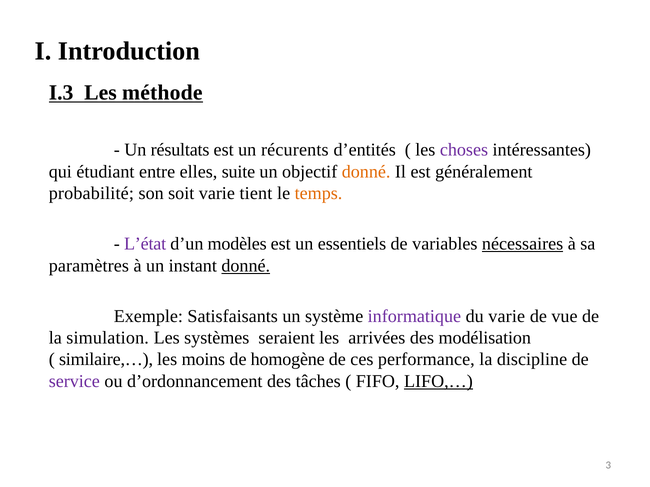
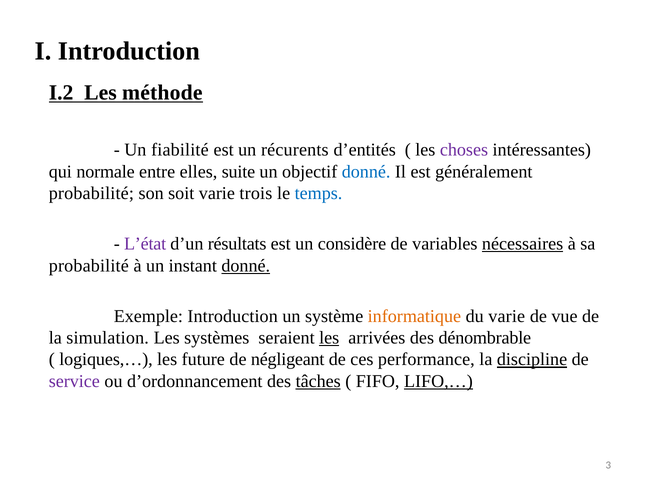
I.3: I.3 -> I.2
résultats: résultats -> fiabilité
étudiant: étudiant -> normale
donné at (366, 172) colour: orange -> blue
tient: tient -> trois
temps colour: orange -> blue
modèles: modèles -> résultats
essentiels: essentiels -> considère
paramètres at (89, 266): paramètres -> probabilité
Exemple Satisfaisants: Satisfaisants -> Introduction
informatique colour: purple -> orange
les at (329, 338) underline: none -> present
modélisation: modélisation -> dénombrable
similaire,…: similaire,… -> logiques,…
moins: moins -> future
homogène: homogène -> négligeant
discipline underline: none -> present
tâches underline: none -> present
